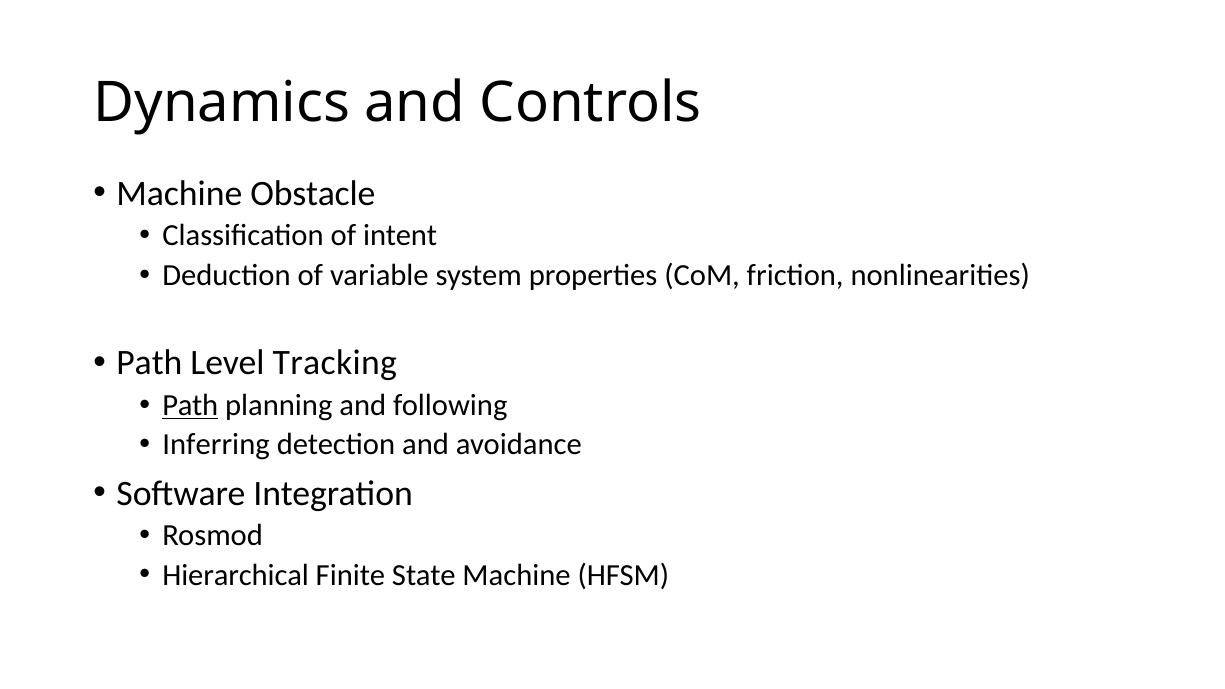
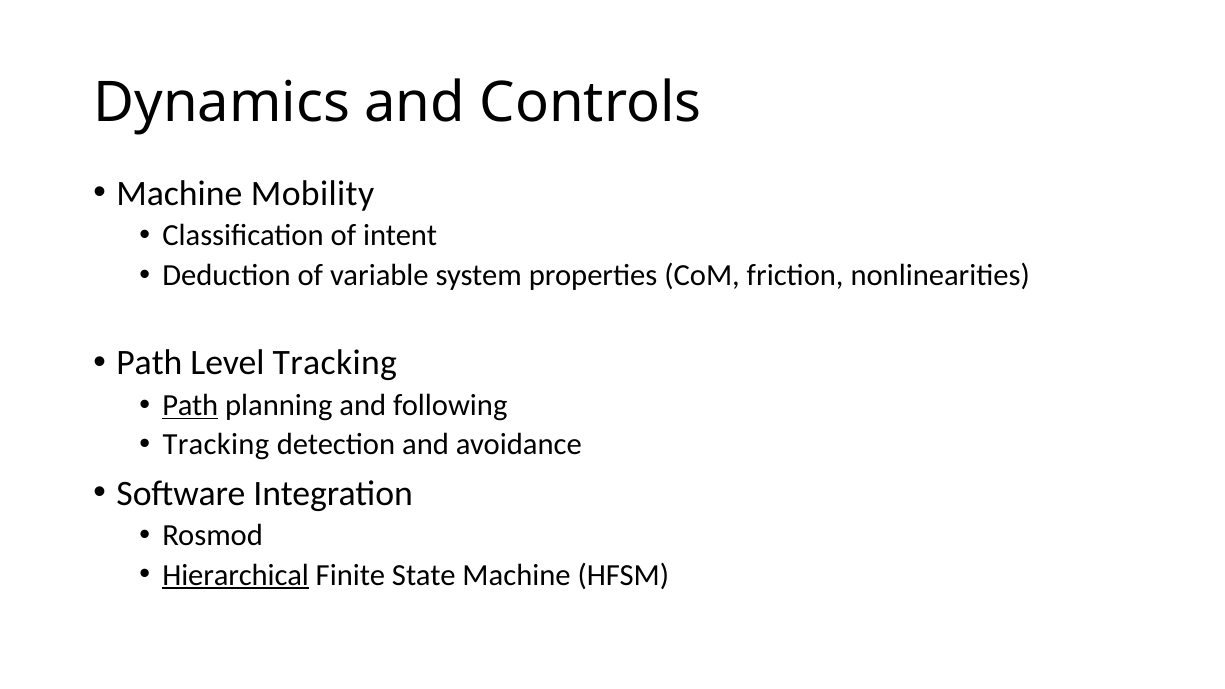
Obstacle: Obstacle -> Mobility
Inferring at (216, 445): Inferring -> Tracking
Hierarchical underline: none -> present
